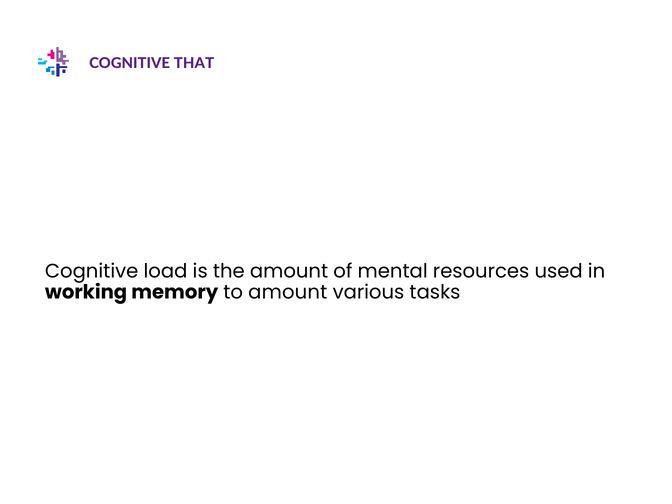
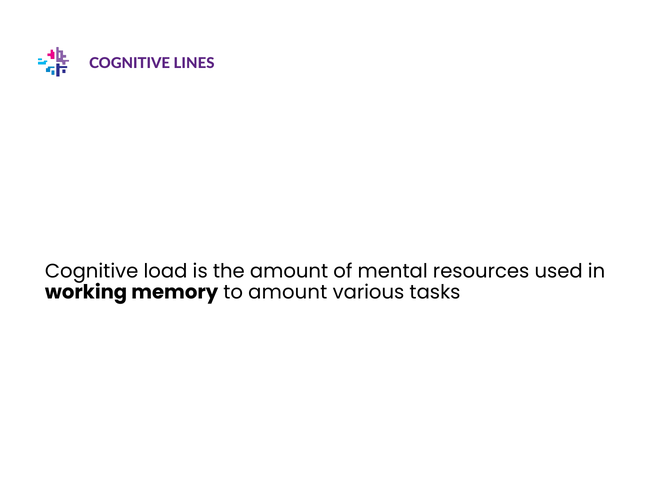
THAT: THAT -> LINES
